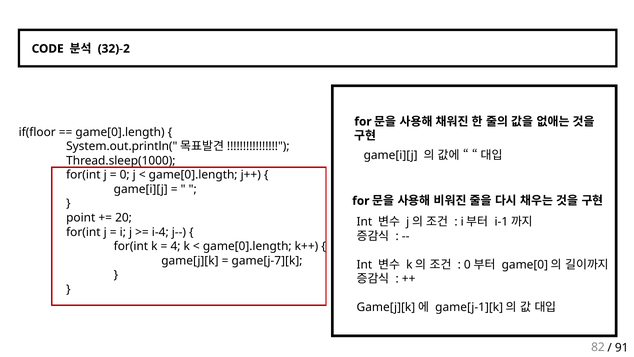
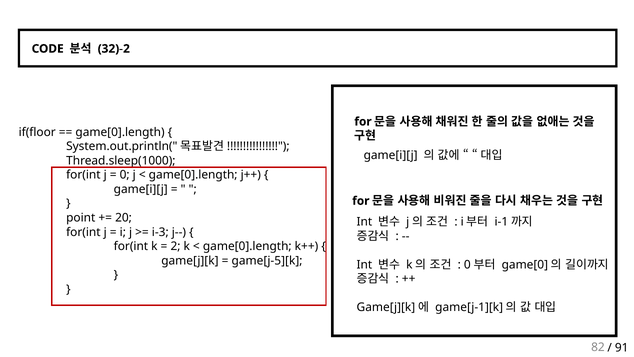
i-4: i-4 -> i-3
4: 4 -> 2
game[j-7][k: game[j-7][k -> game[j-5][k
